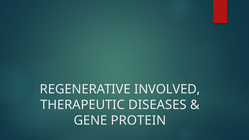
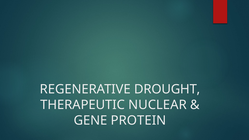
INVOLVED: INVOLVED -> DROUGHT
DISEASES: DISEASES -> NUCLEAR
